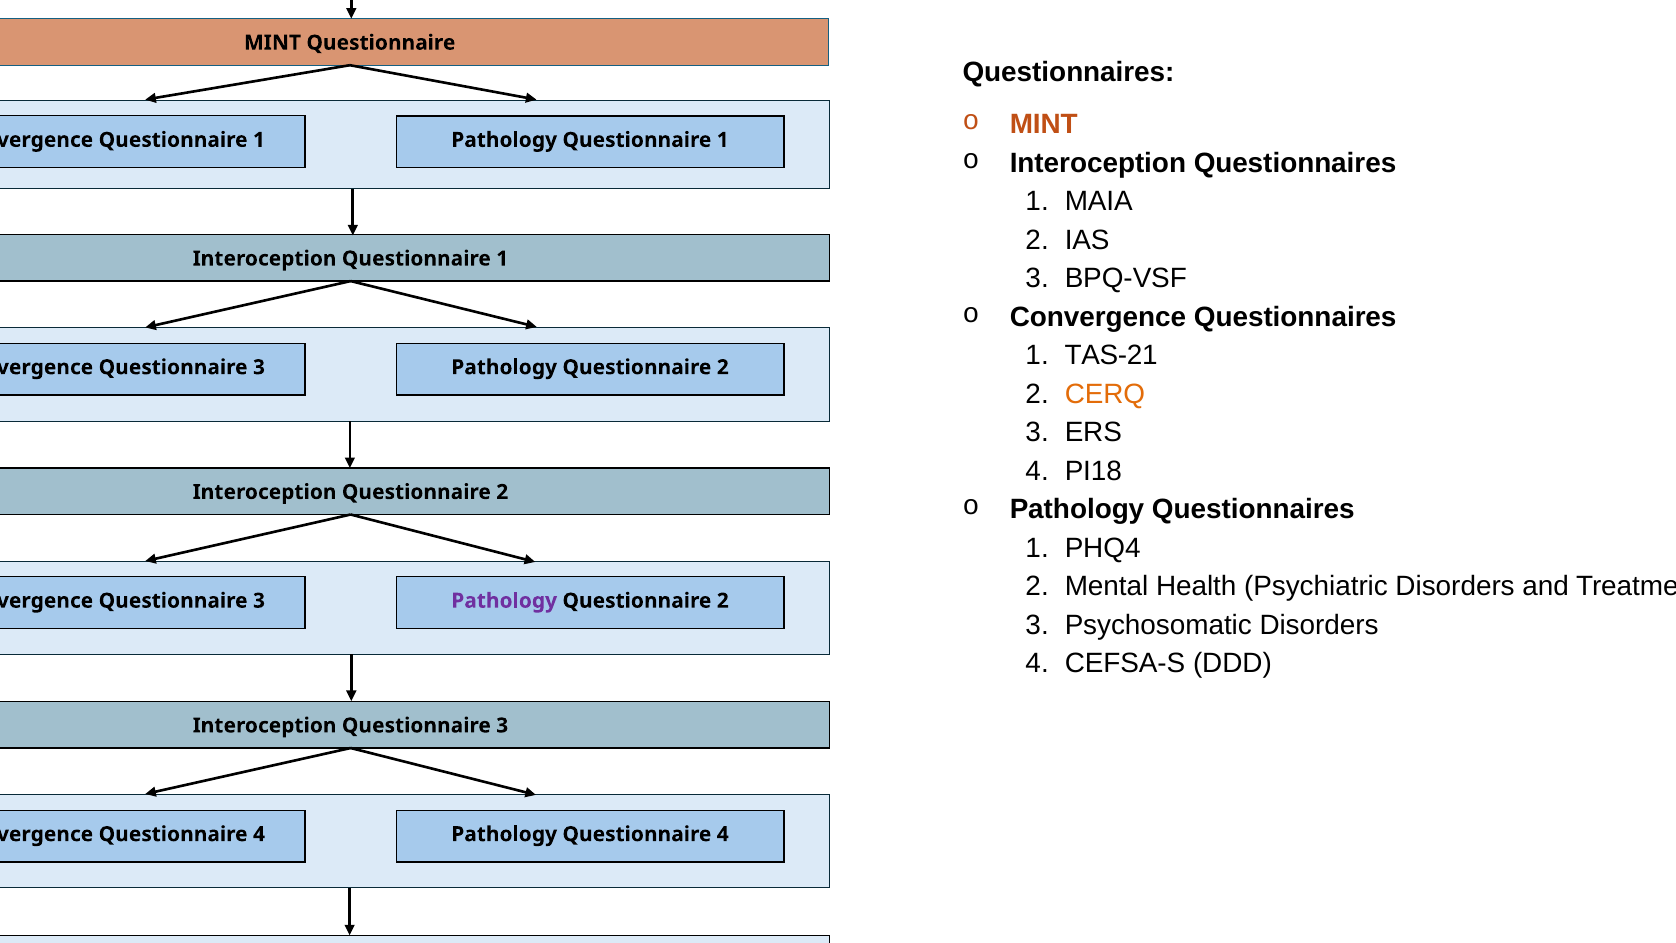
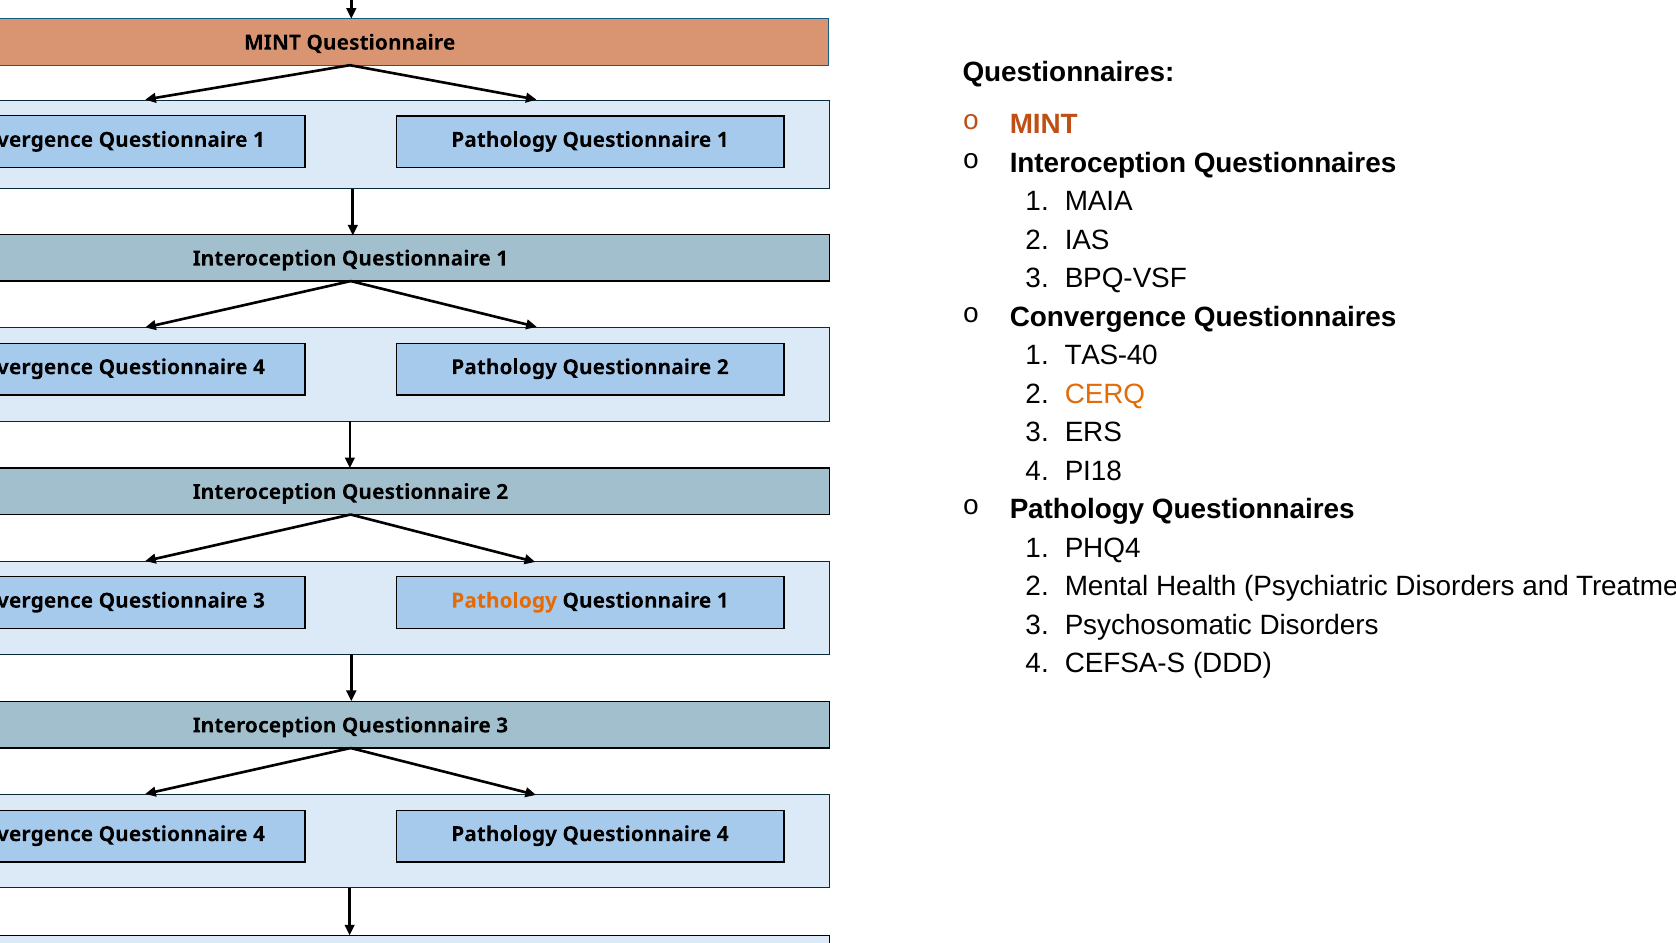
TAS-21: TAS-21 -> TAS-40
3 at (259, 367): 3 -> 4
Pathology at (504, 601) colour: purple -> orange
2 at (723, 601): 2 -> 1
